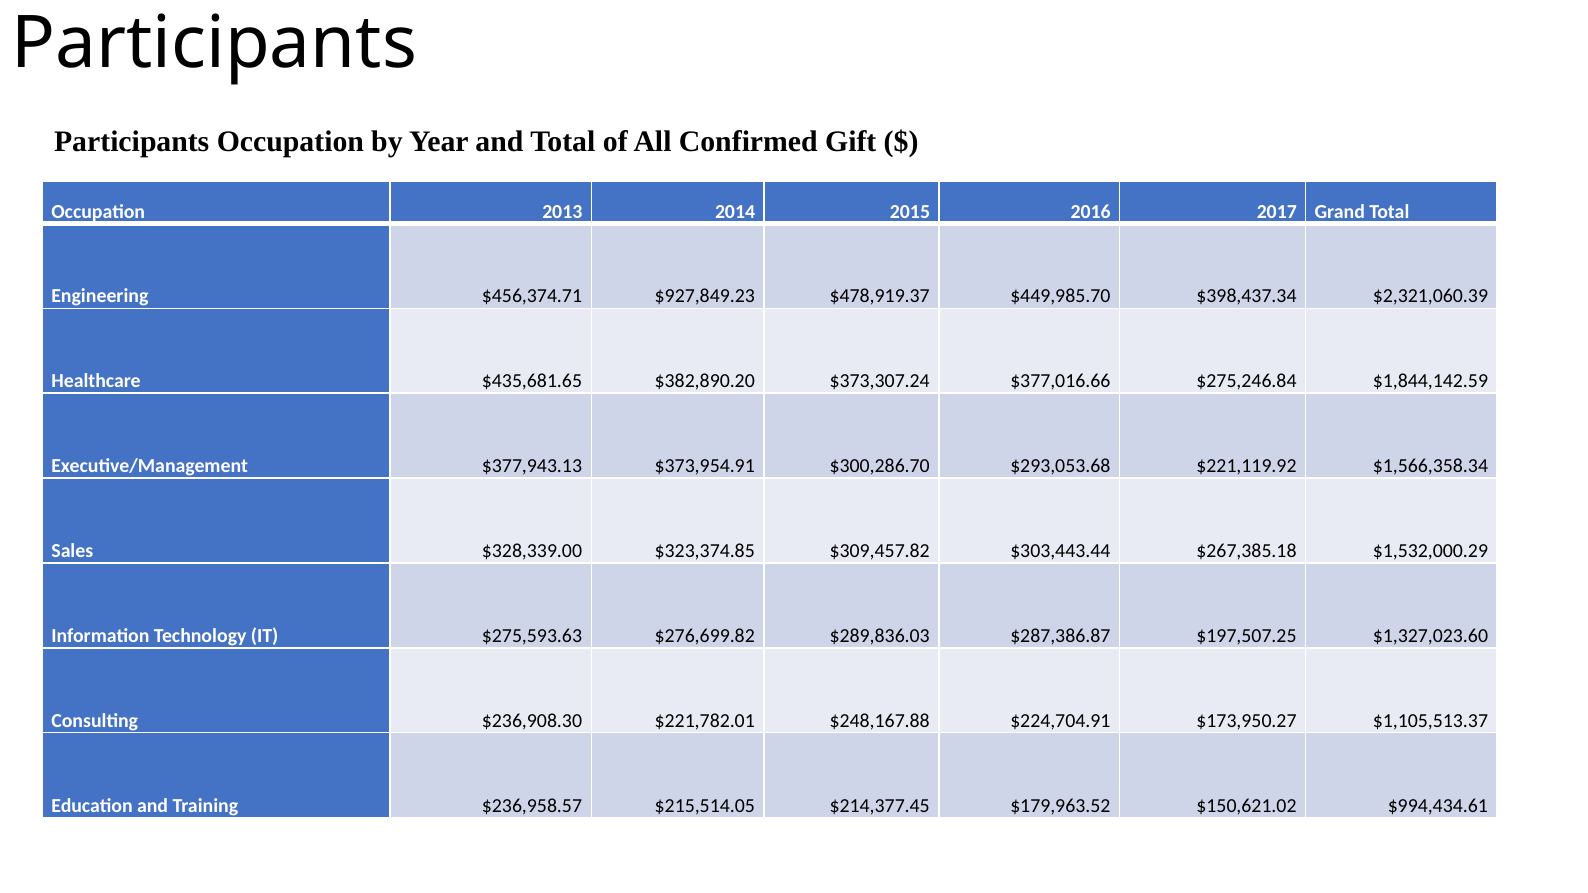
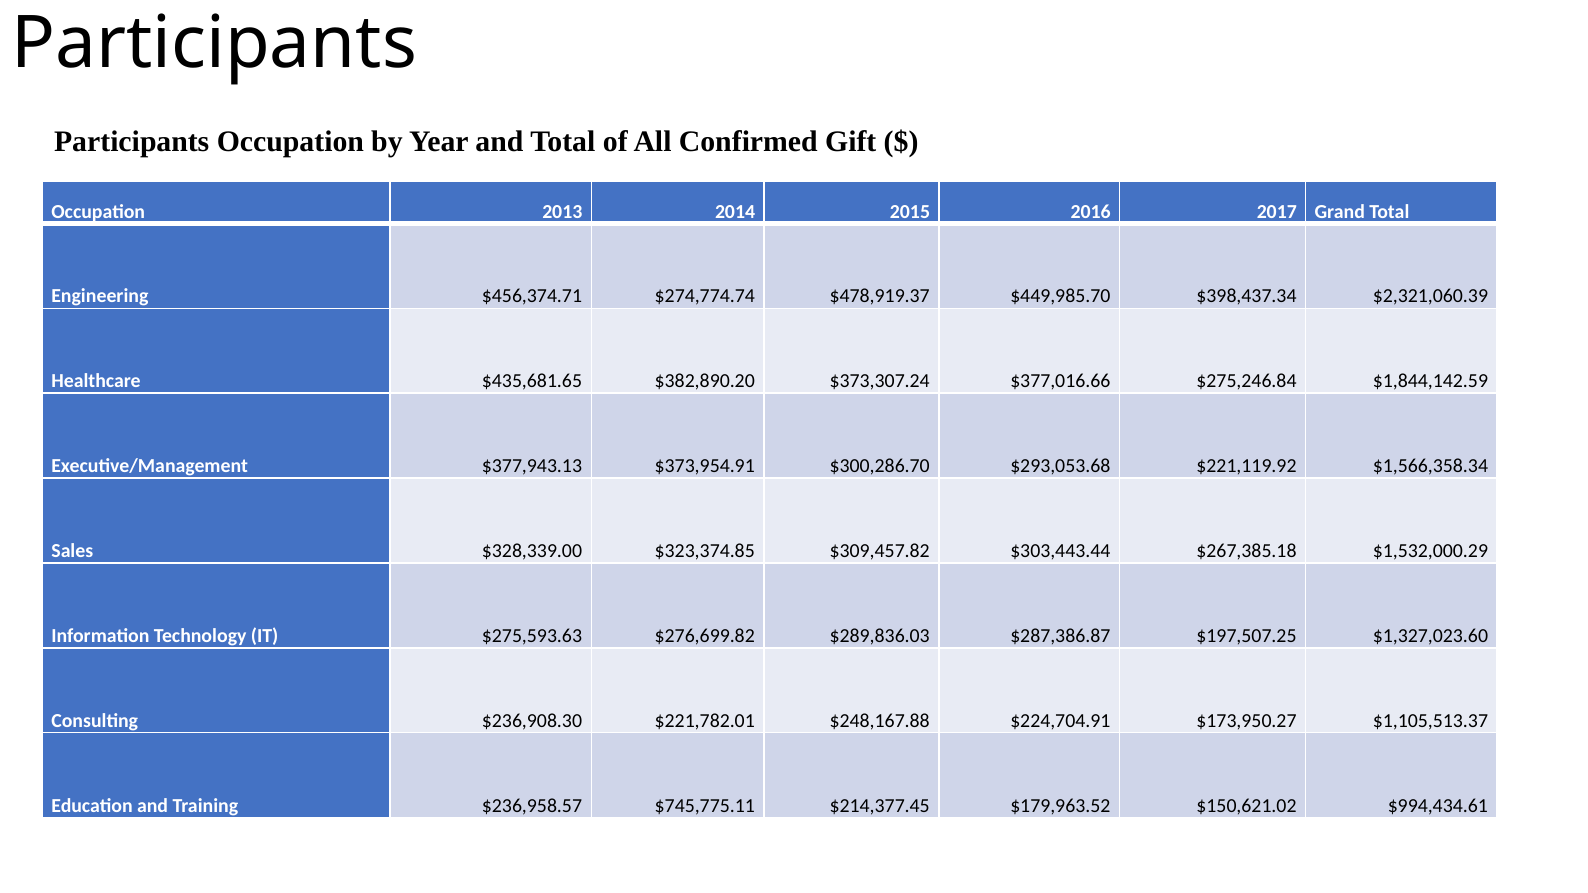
$927,849.23: $927,849.23 -> $274,774.74
$215,514.05: $215,514.05 -> $745,775.11
